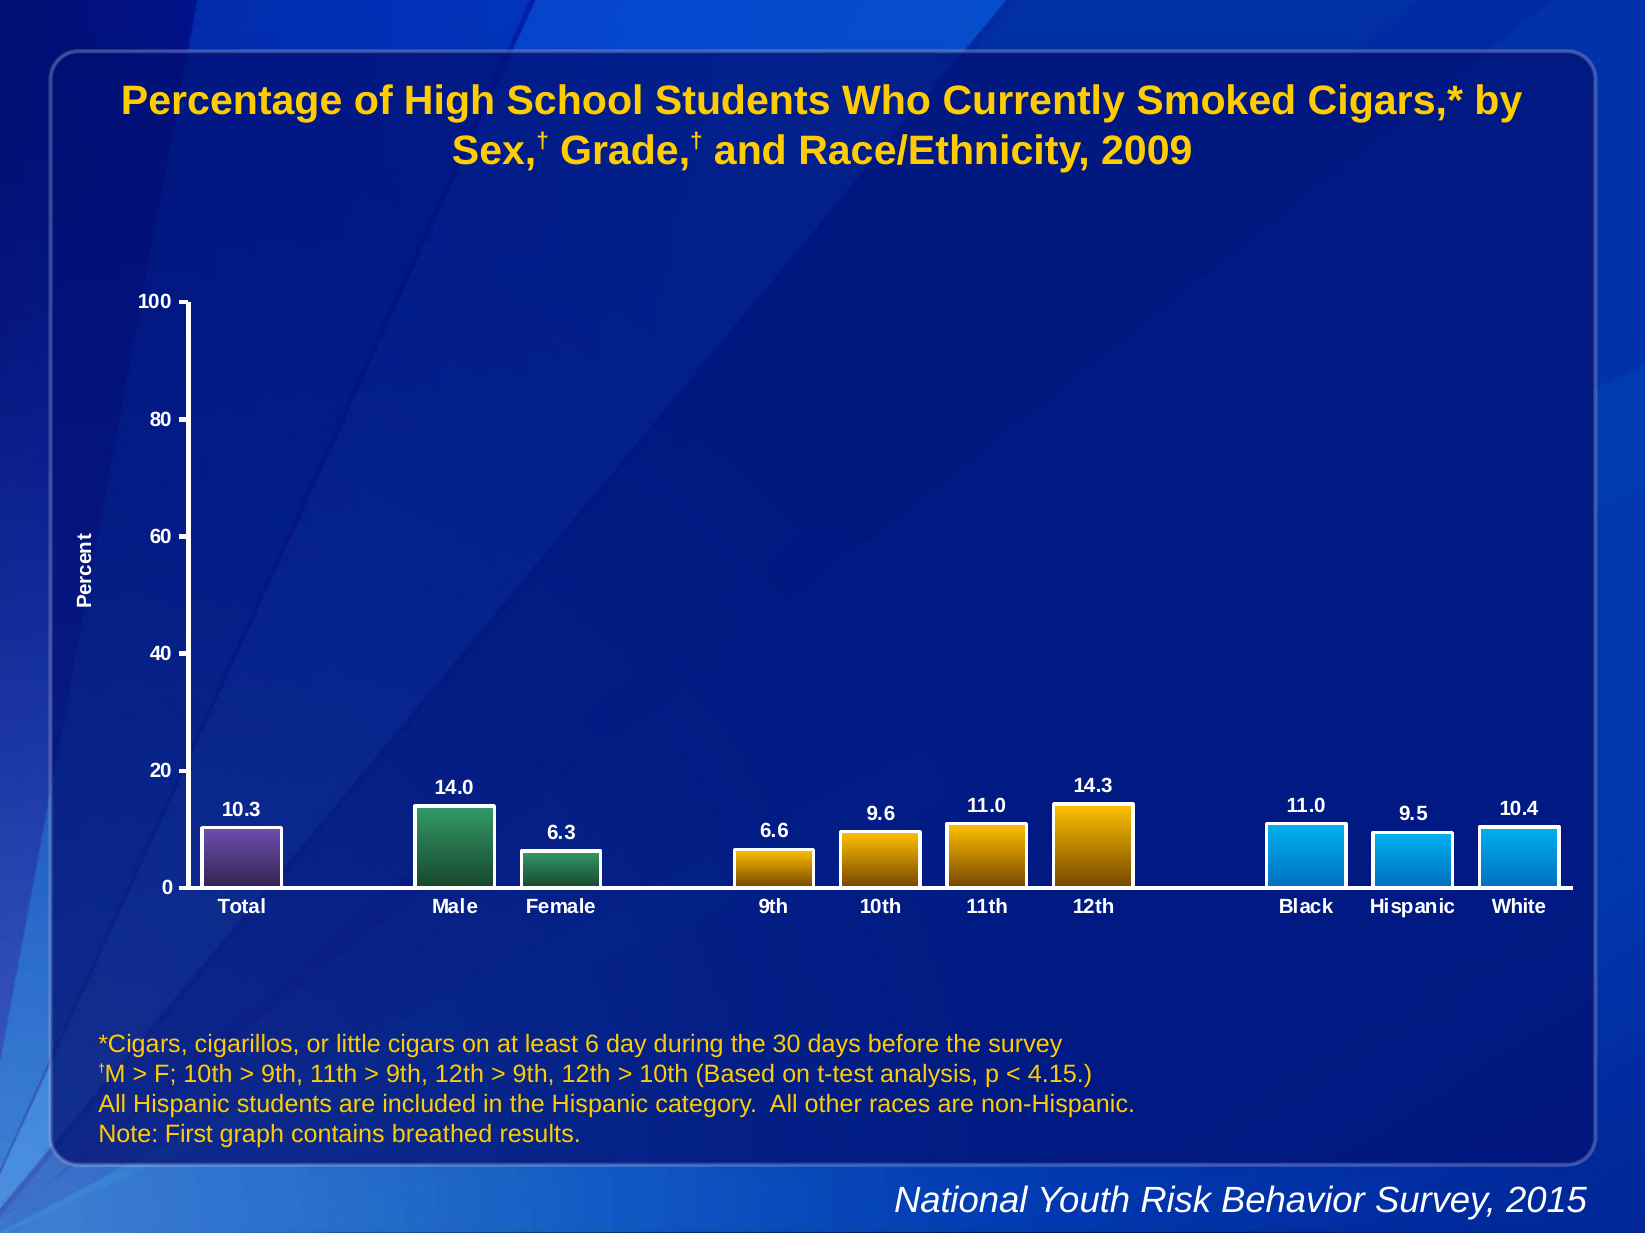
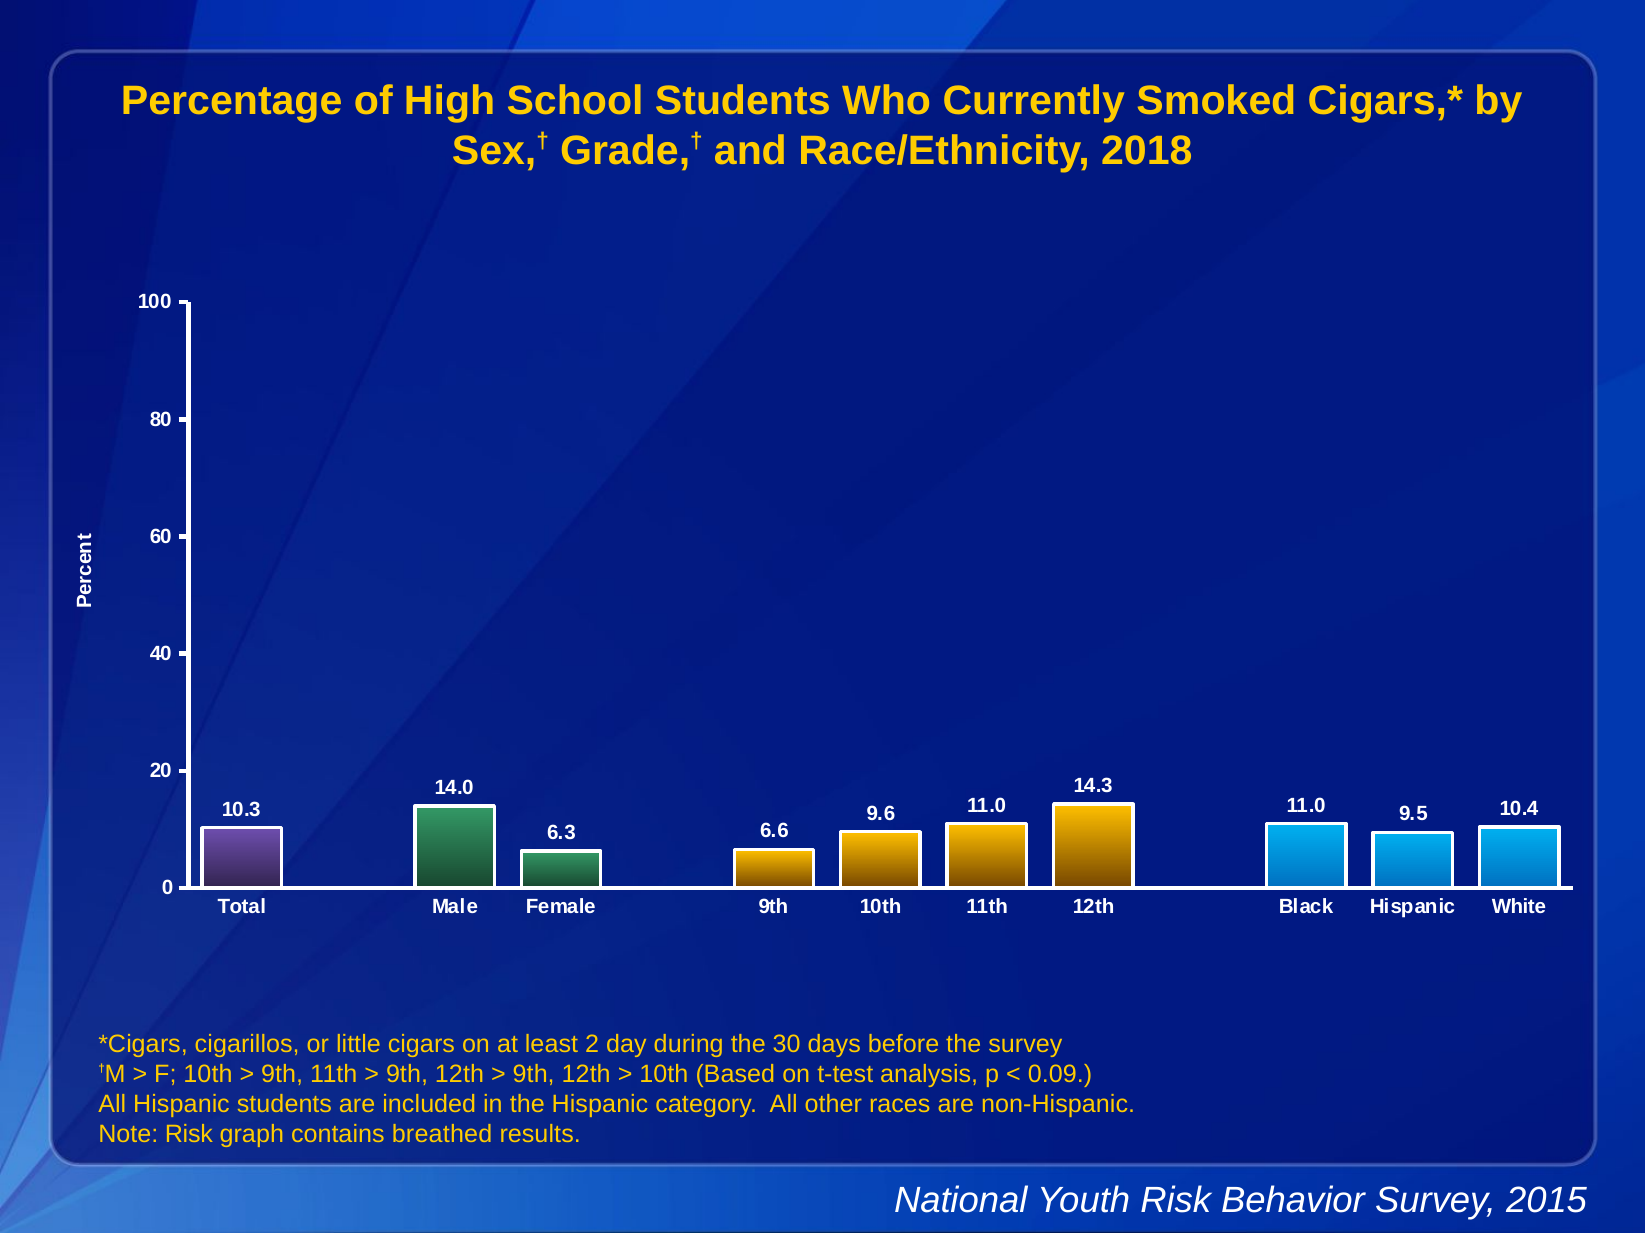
2009: 2009 -> 2018
6: 6 -> 2
4.15: 4.15 -> 0.09
Note First: First -> Risk
